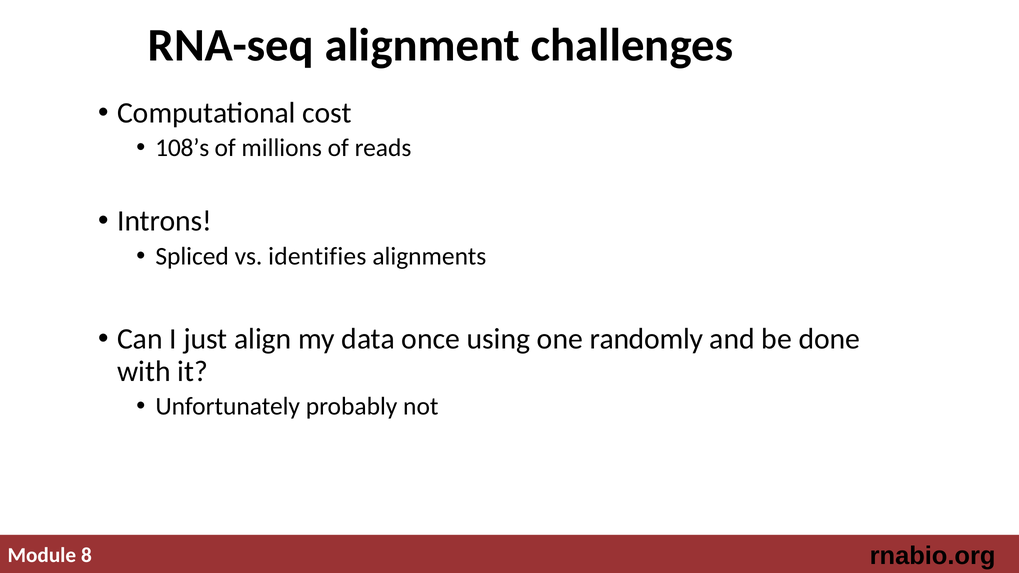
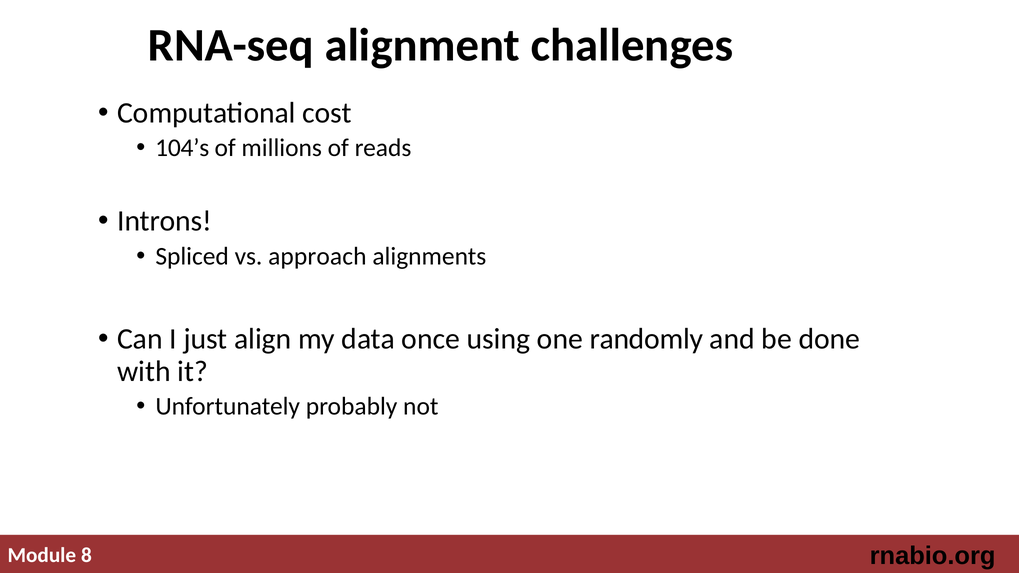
108’s: 108’s -> 104’s
identifies: identifies -> approach
